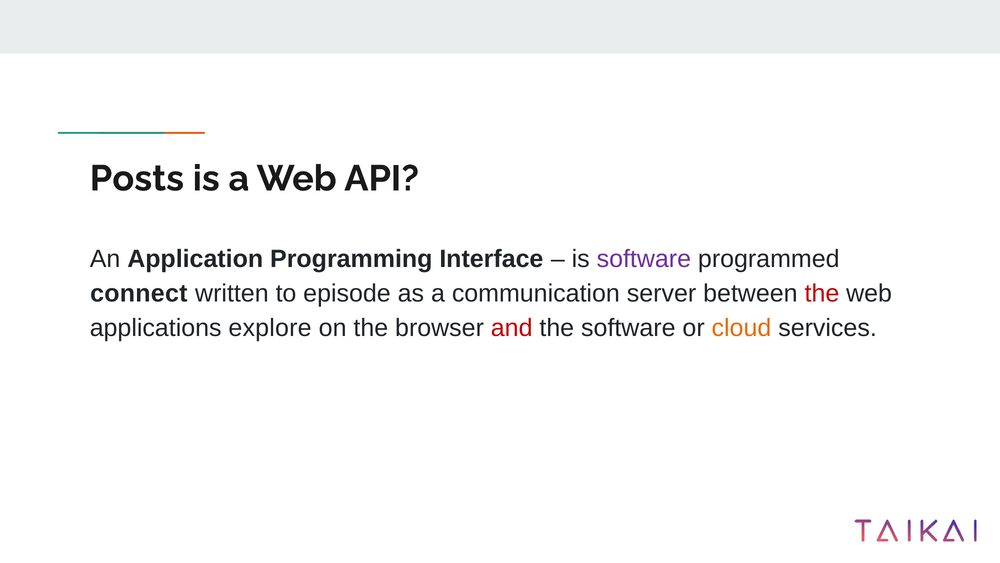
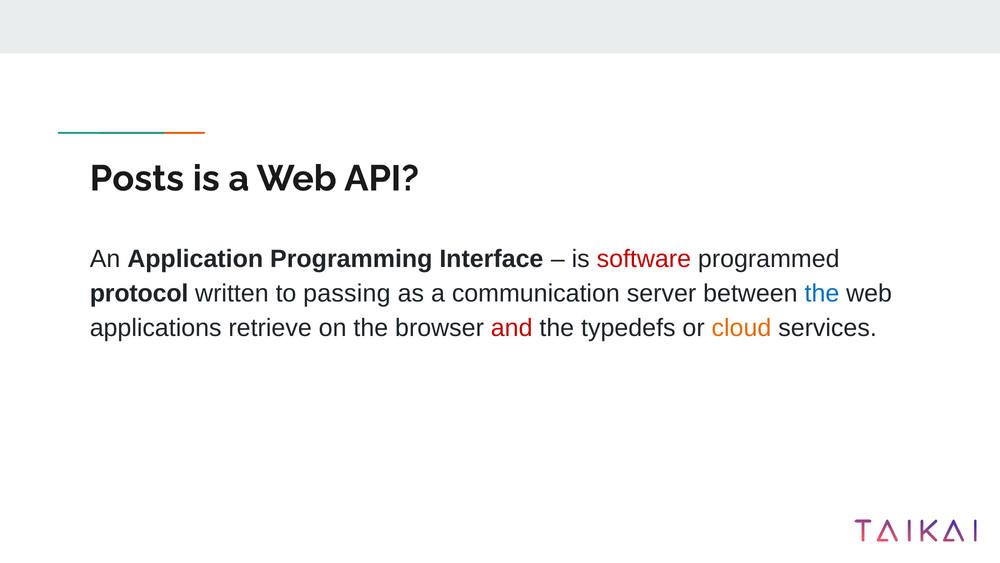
software at (644, 259) colour: purple -> red
connect: connect -> protocol
episode: episode -> passing
the at (822, 293) colour: red -> blue
explore: explore -> retrieve
the software: software -> typedefs
